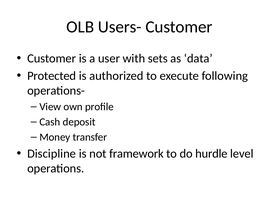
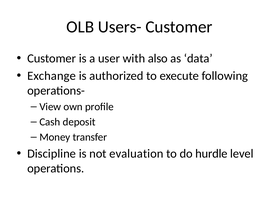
sets: sets -> also
Protected: Protected -> Exchange
framework: framework -> evaluation
